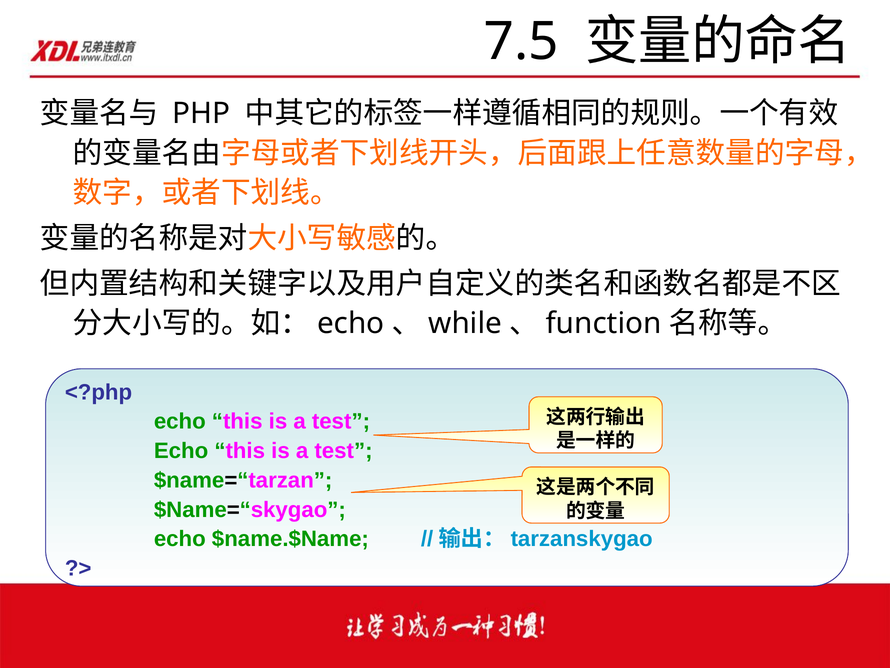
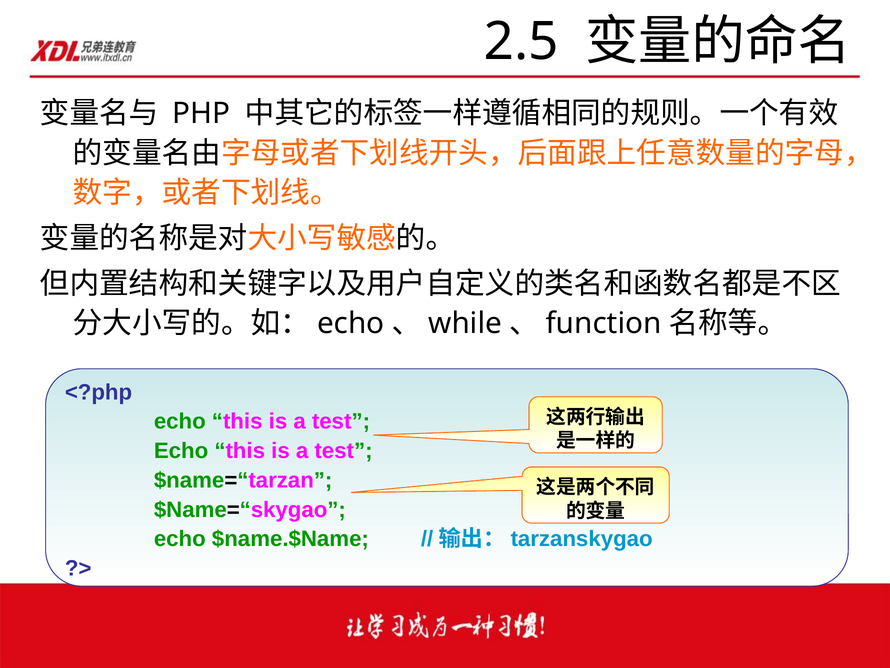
7.5: 7.5 -> 2.5
